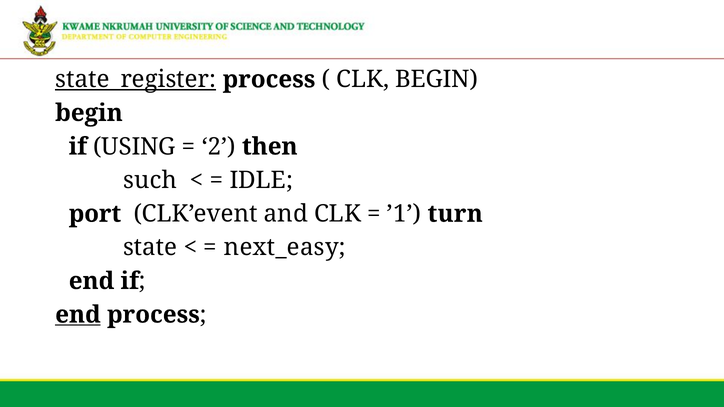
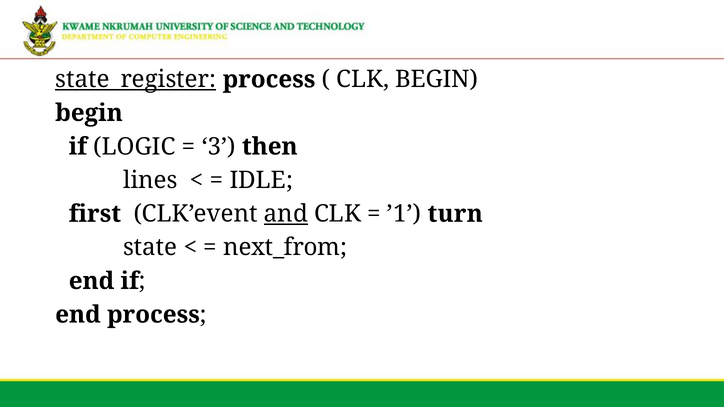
USING: USING -> LOGIC
2: 2 -> 3
such: such -> lines
port: port -> first
and underline: none -> present
next_easy: next_easy -> next_from
end at (78, 315) underline: present -> none
